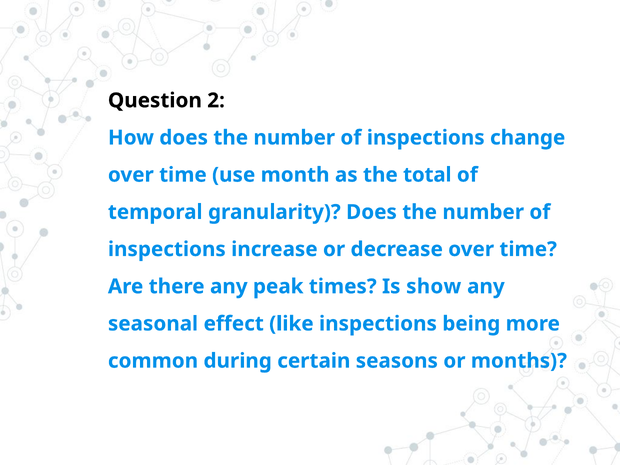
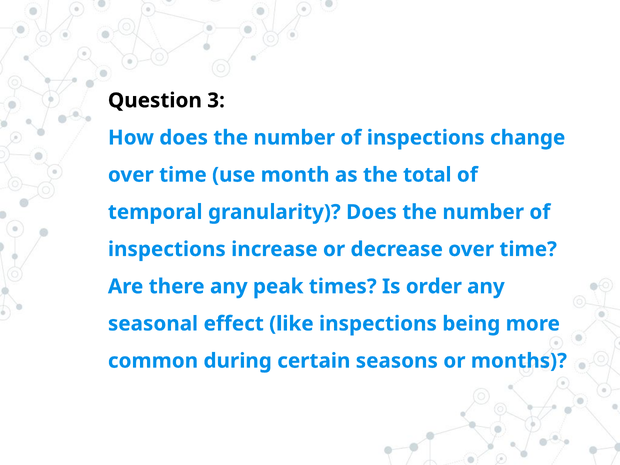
2: 2 -> 3
show: show -> order
